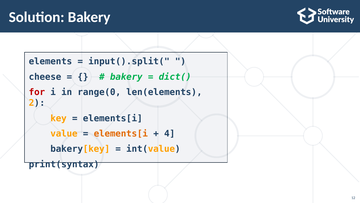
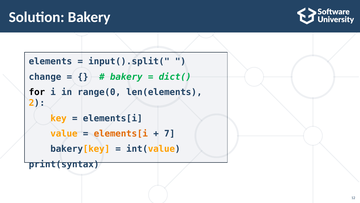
cheese: cheese -> change
for colour: red -> black
4: 4 -> 7
